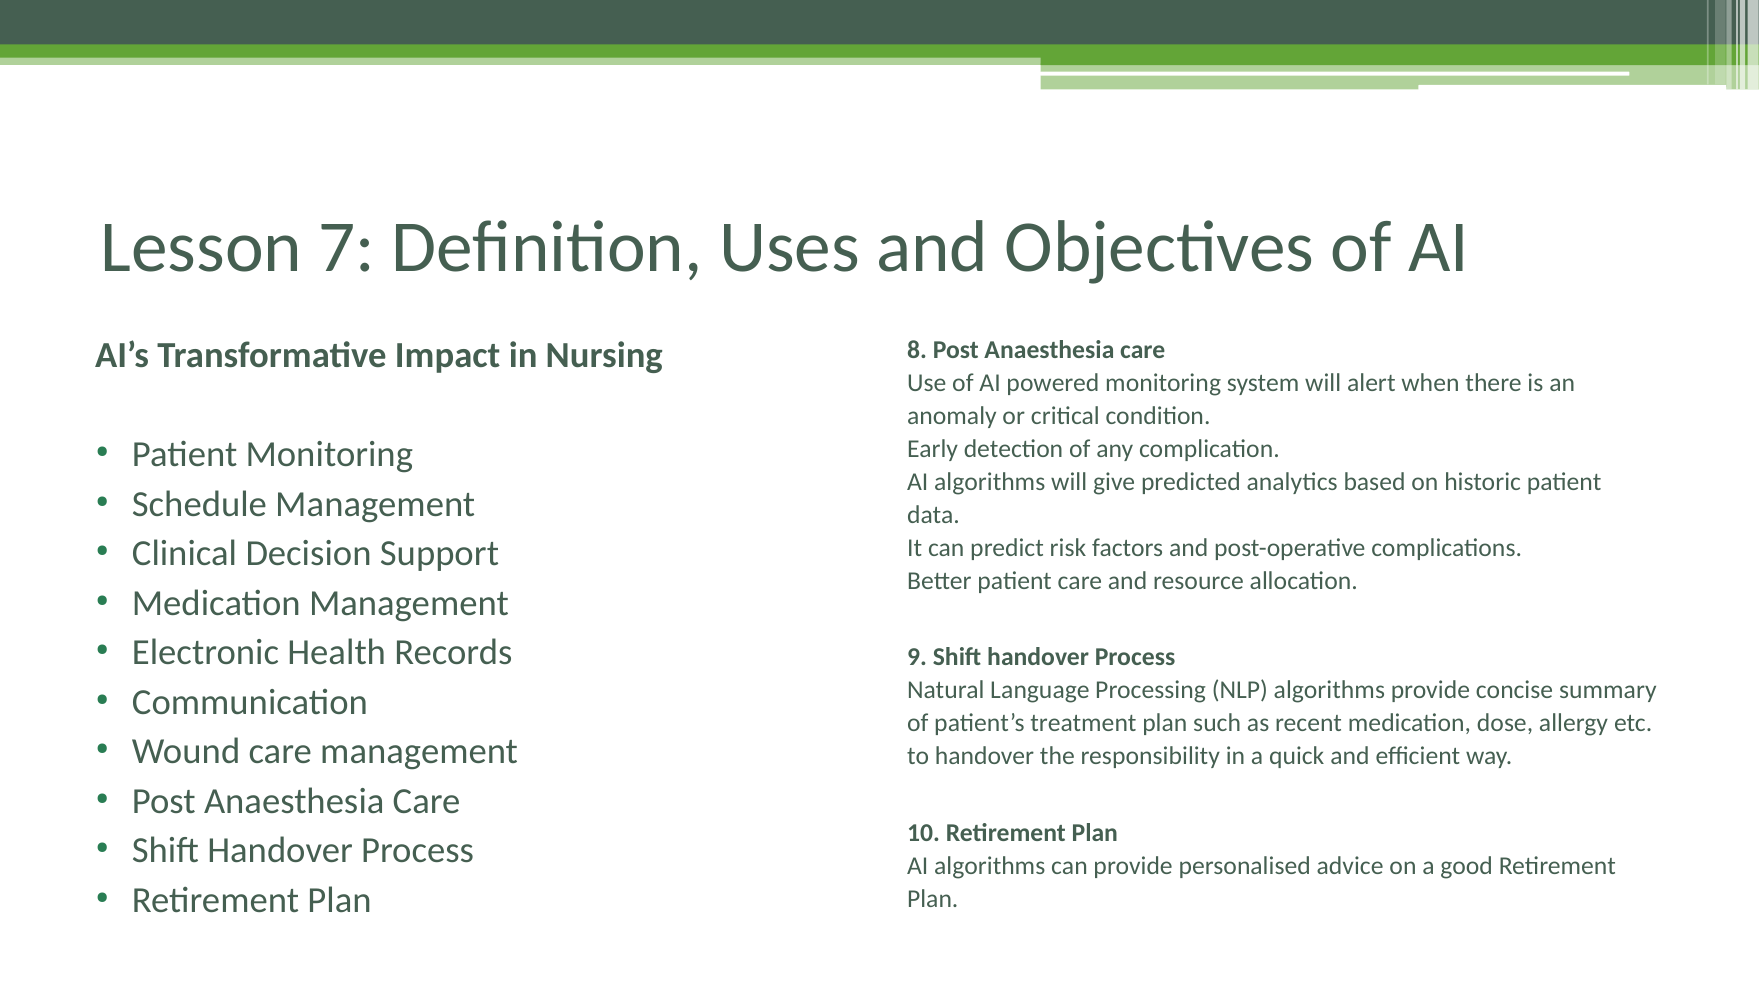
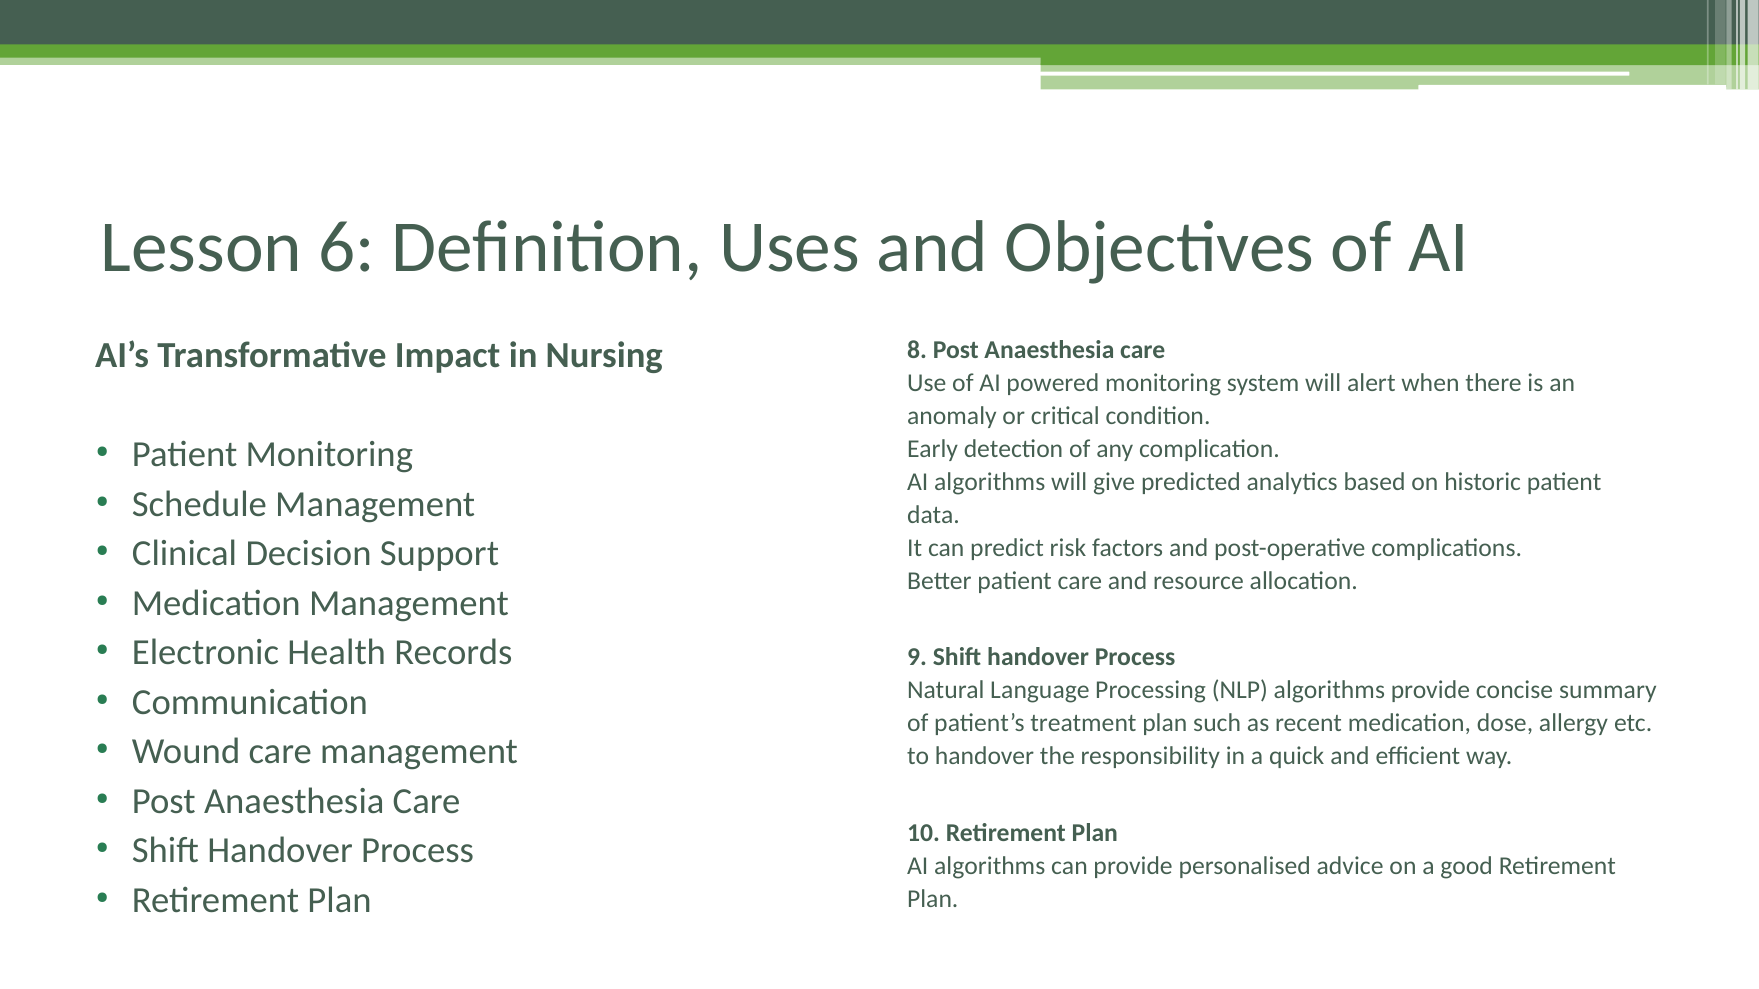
7: 7 -> 6
